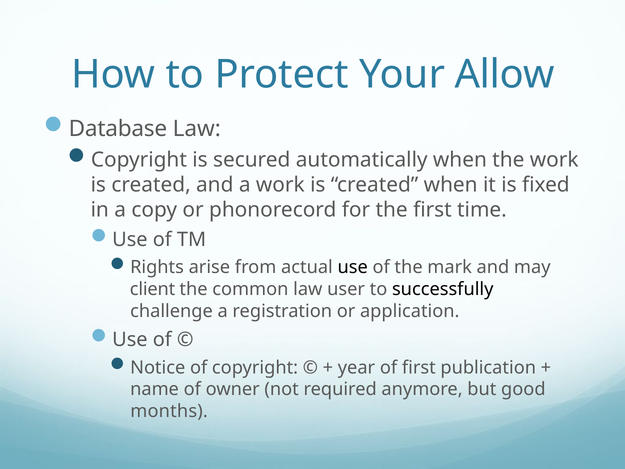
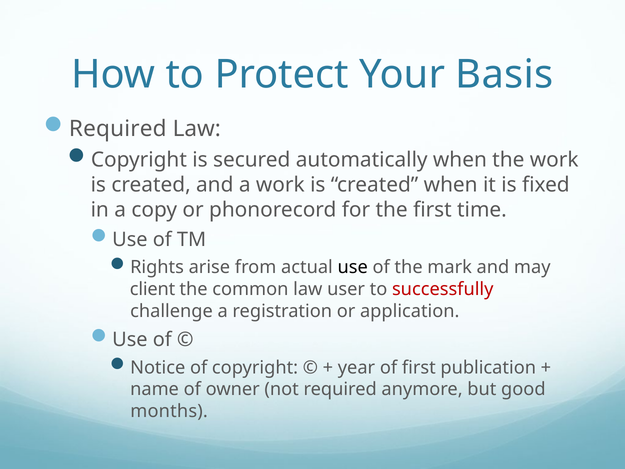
Allow: Allow -> Basis
Database at (118, 129): Database -> Required
successfully colour: black -> red
